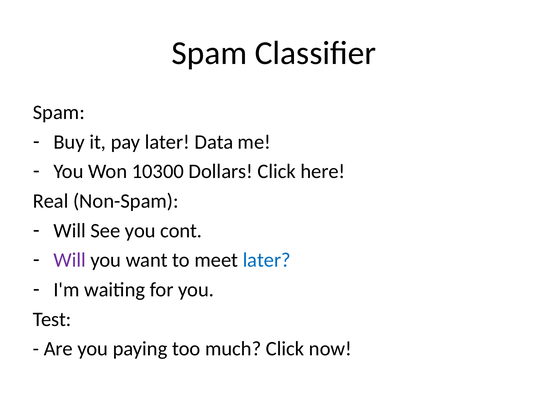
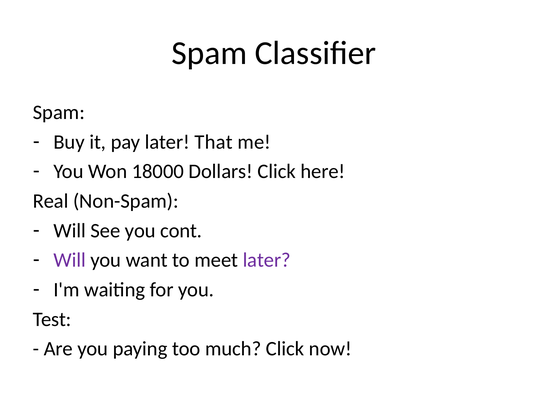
Data: Data -> That
10300: 10300 -> 18000
later at (267, 260) colour: blue -> purple
